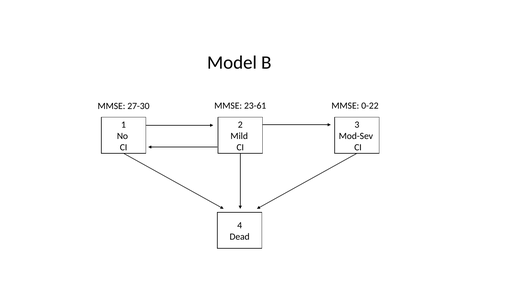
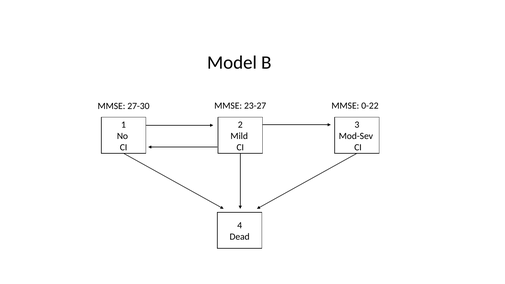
23-61: 23-61 -> 23-27
